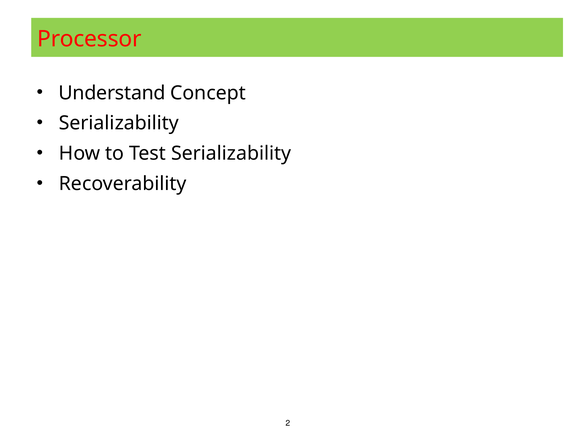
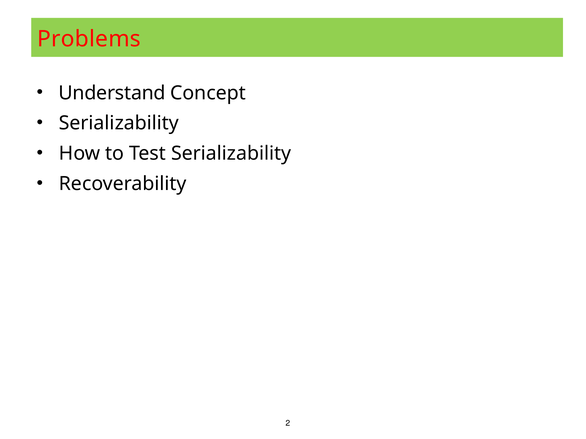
Processor: Processor -> Problems
